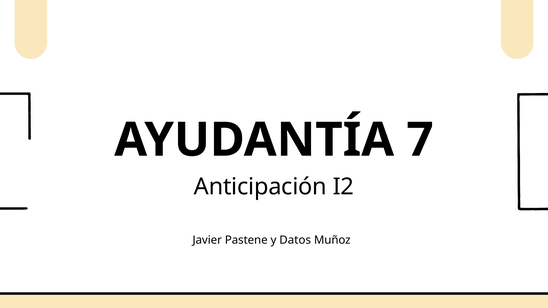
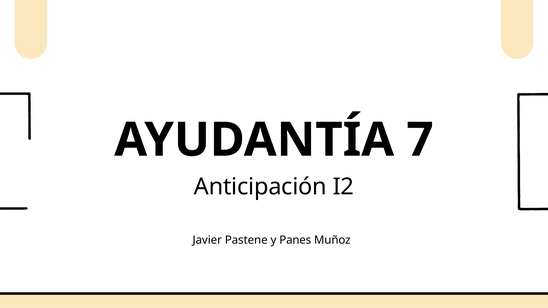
Datos: Datos -> Panes
